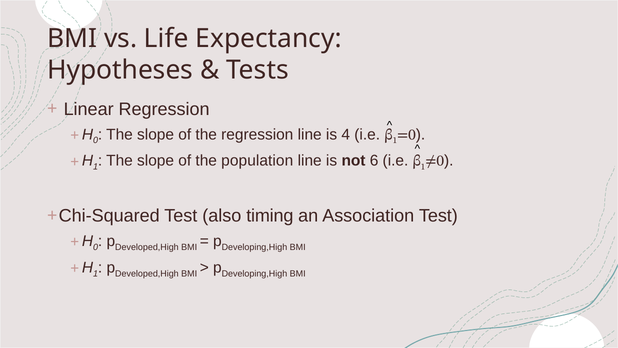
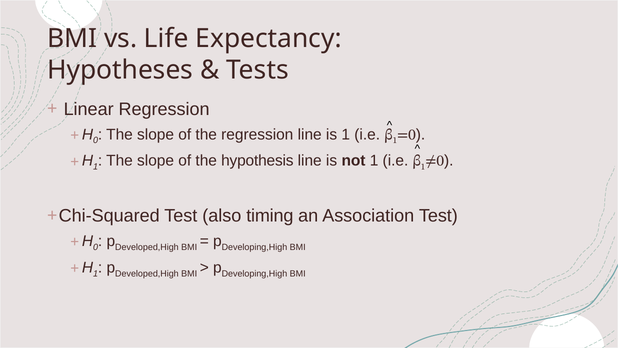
is 4: 4 -> 1
population: population -> hypothesis
not 6: 6 -> 1
